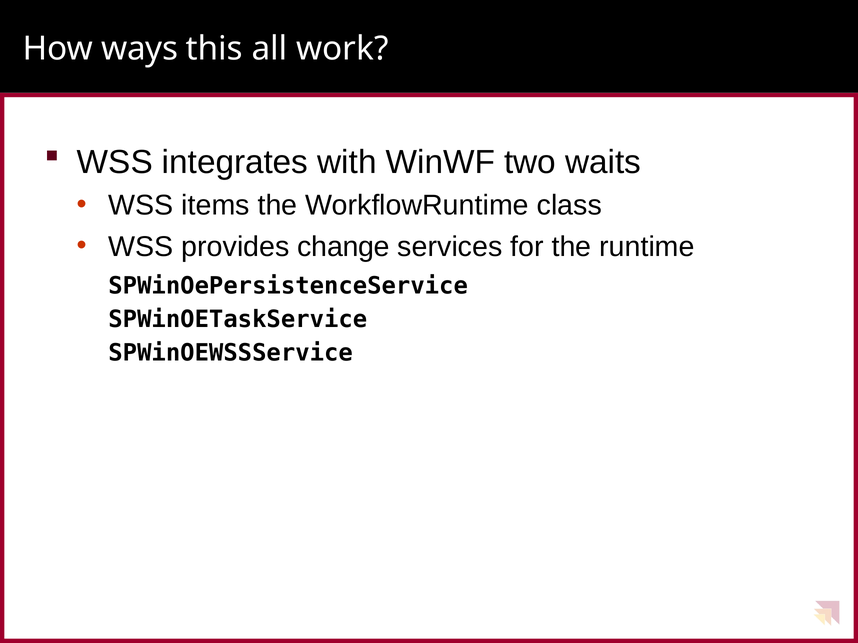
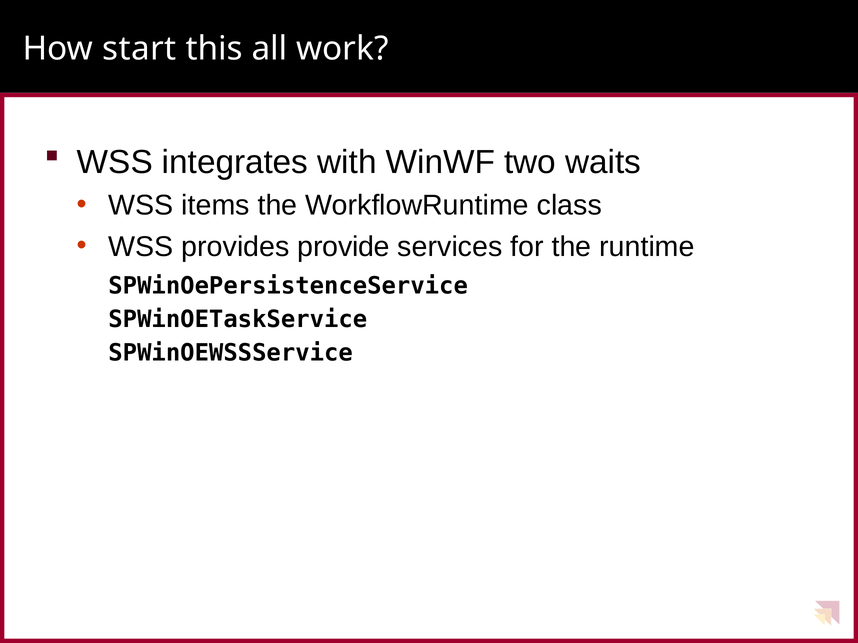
ways: ways -> start
change: change -> provide
